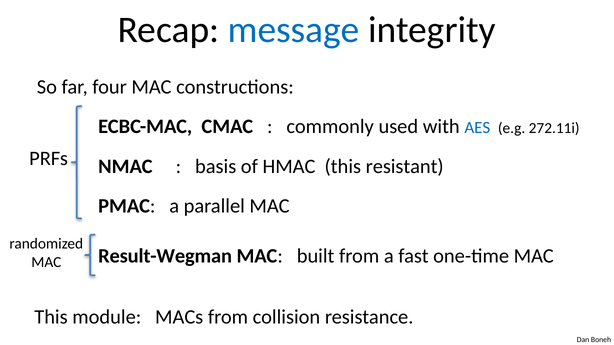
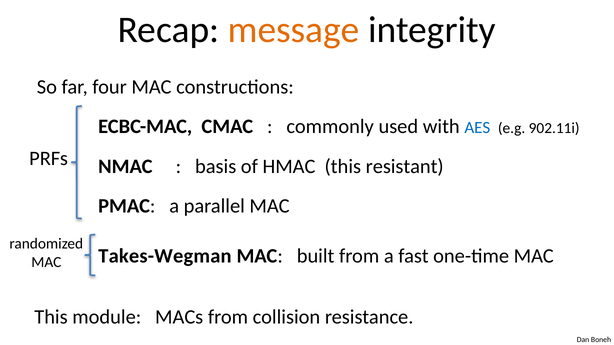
message colour: blue -> orange
272.11i: 272.11i -> 902.11i
Result-Wegman: Result-Wegman -> Takes-Wegman
